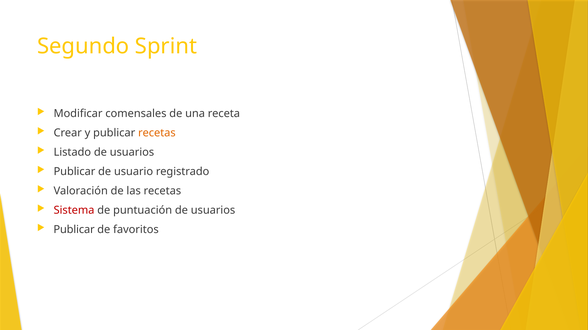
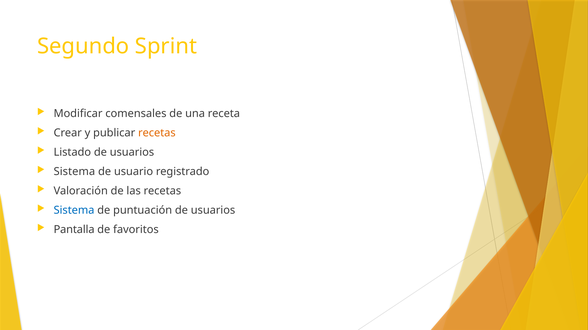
Publicar at (74, 172): Publicar -> Sistema
Sistema at (74, 211) colour: red -> blue
Publicar at (74, 230): Publicar -> Pantalla
